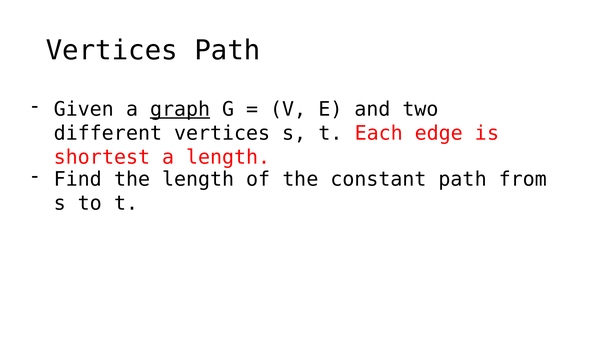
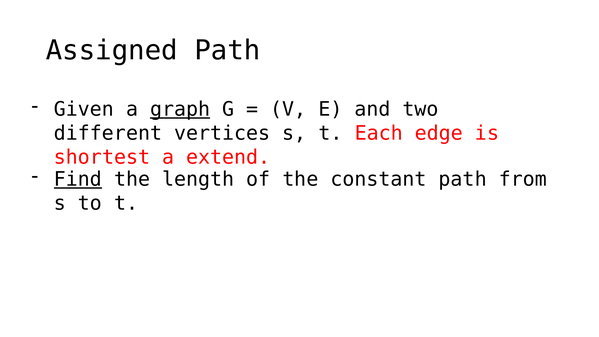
Vertices at (112, 50): Vertices -> Assigned
a length: length -> extend
Find underline: none -> present
